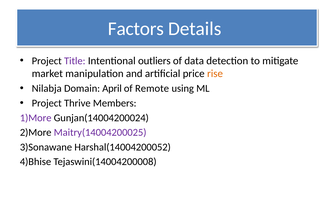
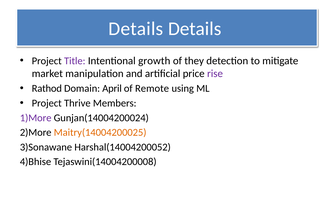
Factors at (136, 29): Factors -> Details
outliers: outliers -> growth
data: data -> they
rise colour: orange -> purple
Nilabja: Nilabja -> Rathod
Maitry(14004200025 colour: purple -> orange
